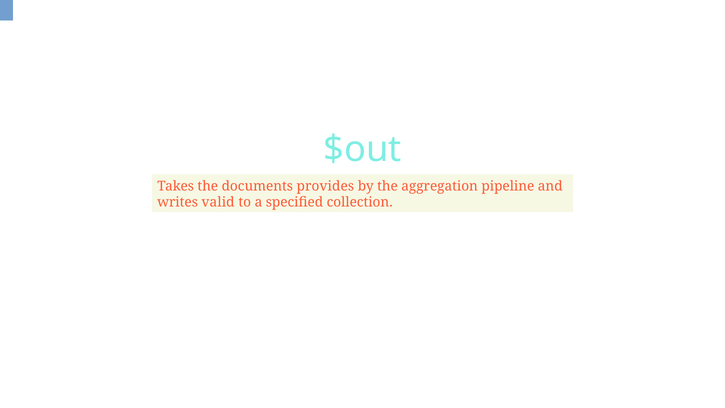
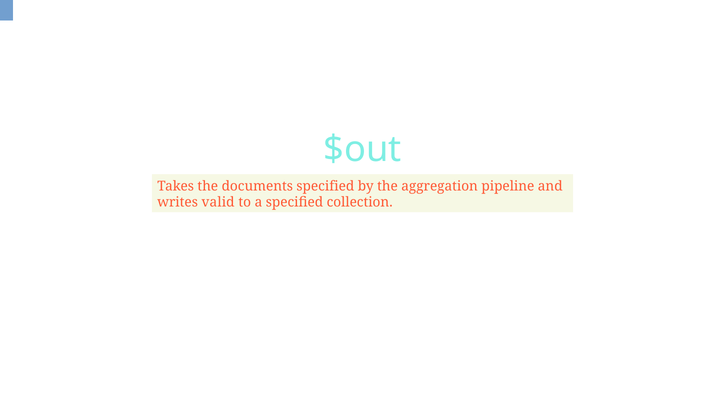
documents provides: provides -> specified
